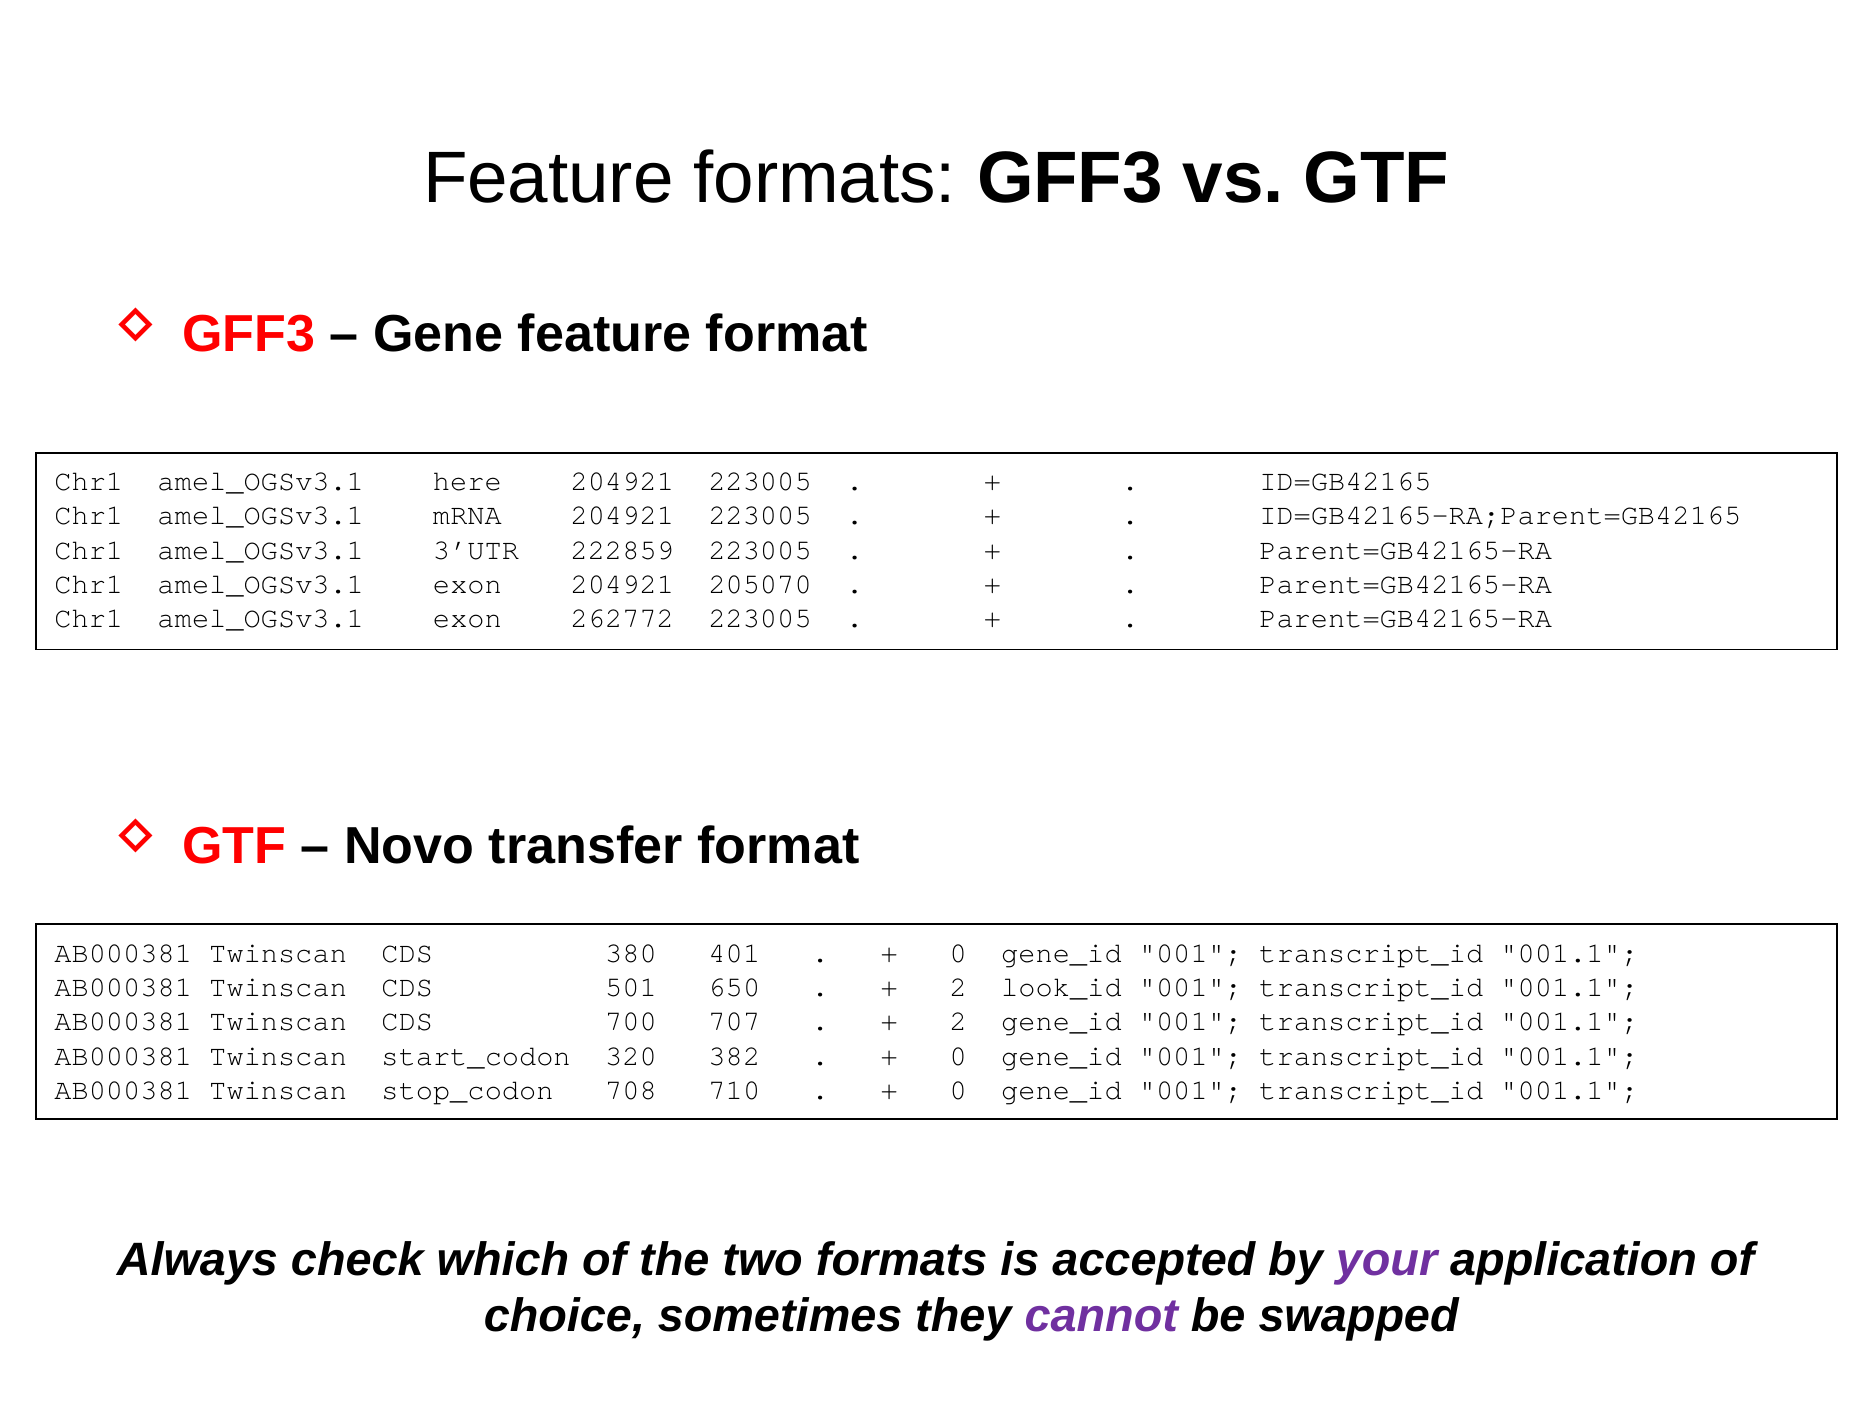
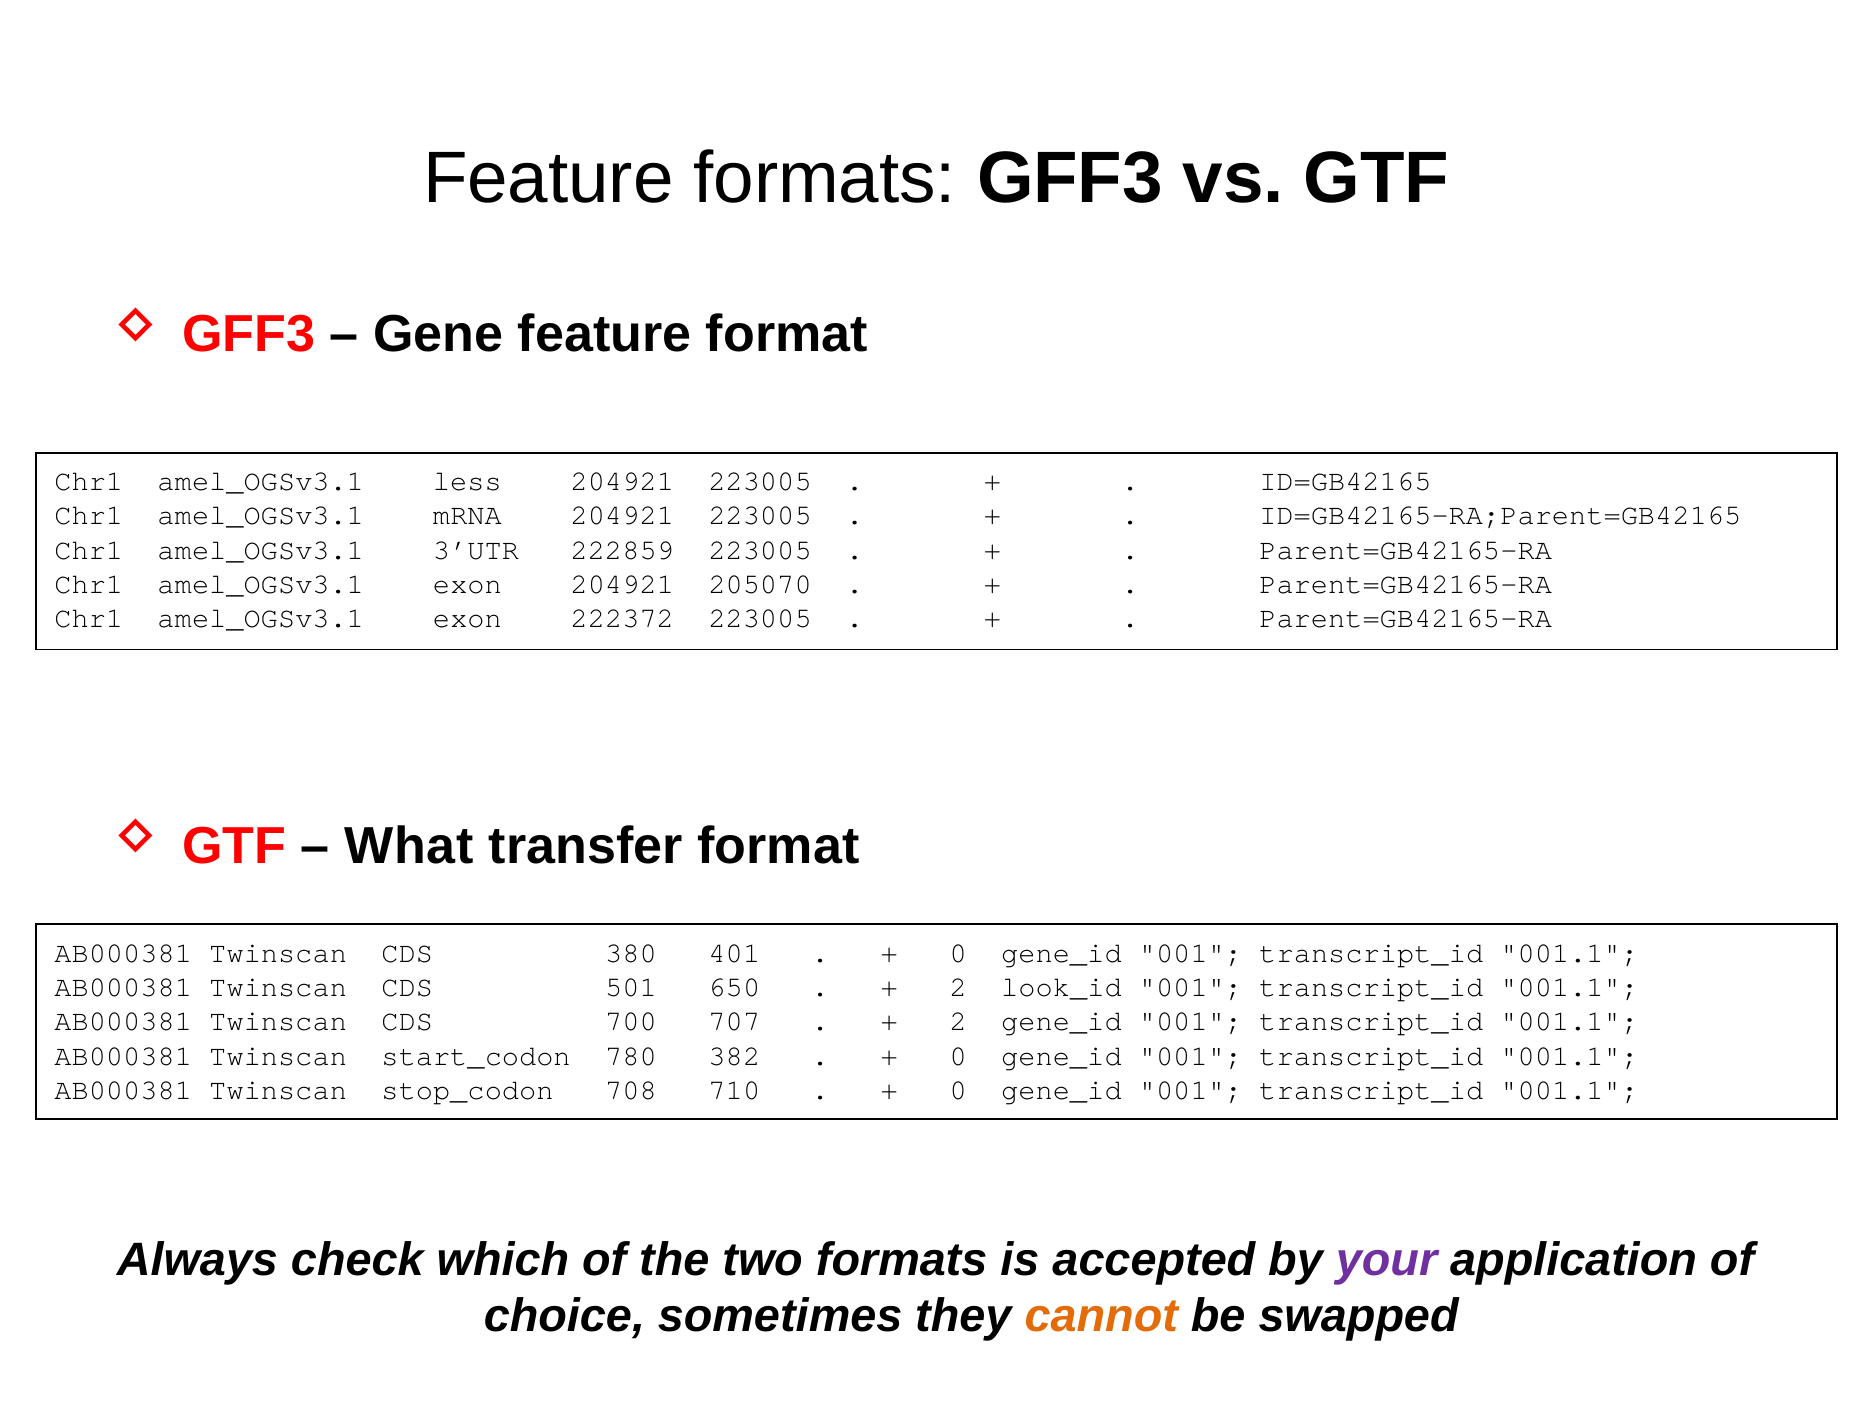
here: here -> less
262772: 262772 -> 222372
Novo: Novo -> What
320: 320 -> 780
cannot colour: purple -> orange
